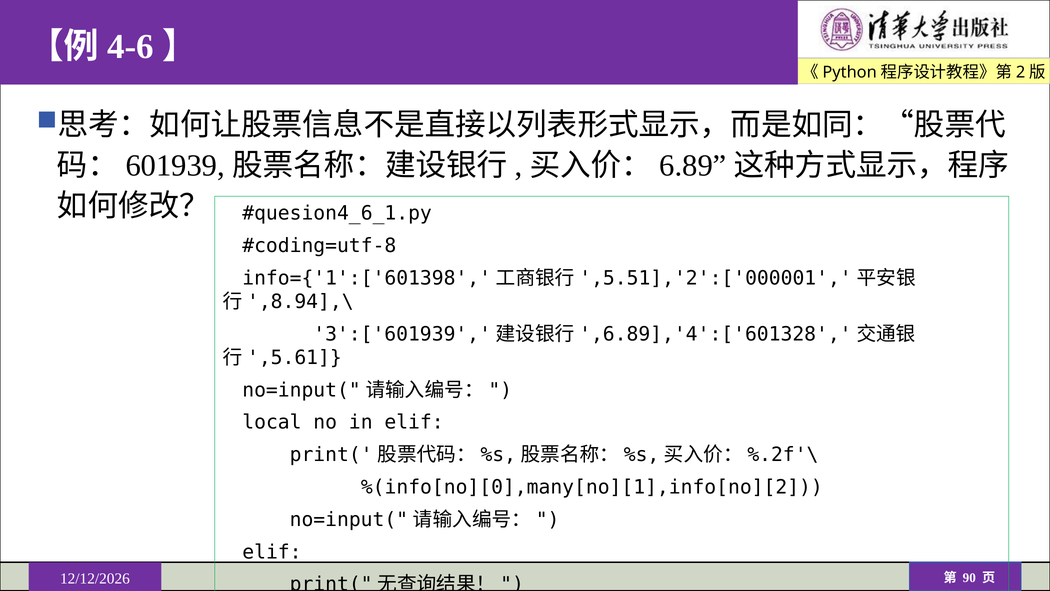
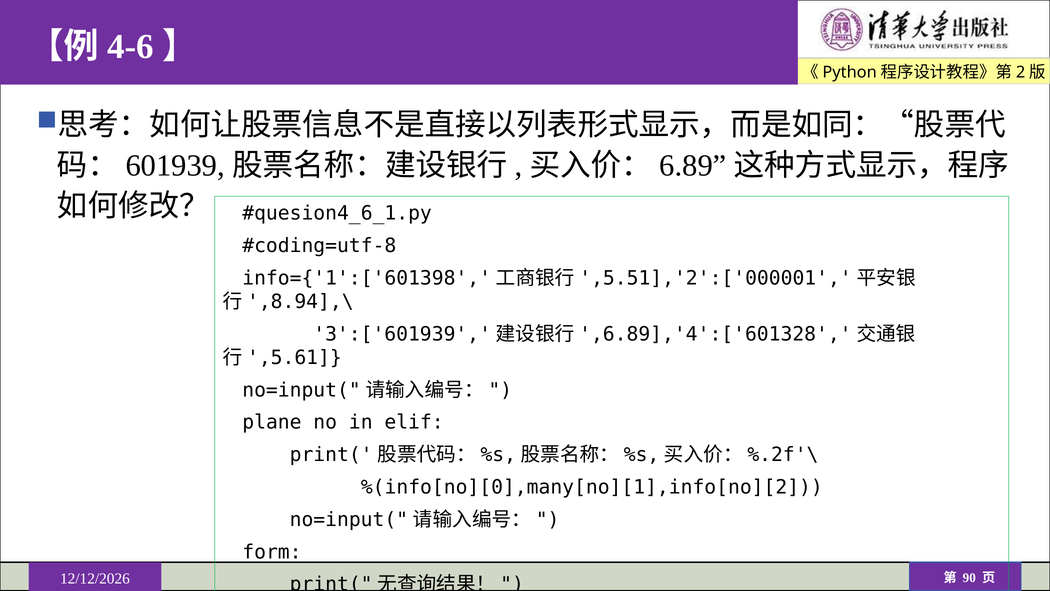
local: local -> plane
elif at (272, 552): elif -> form
